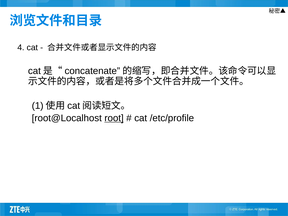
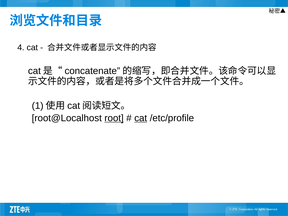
cat at (141, 118) underline: none -> present
